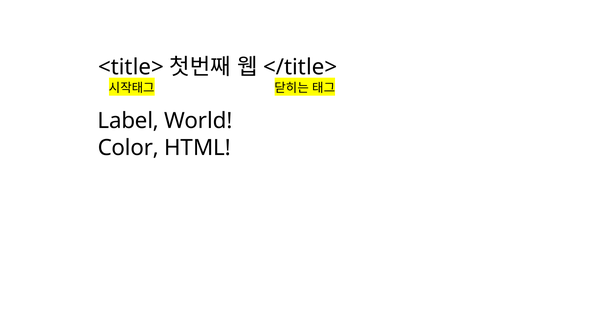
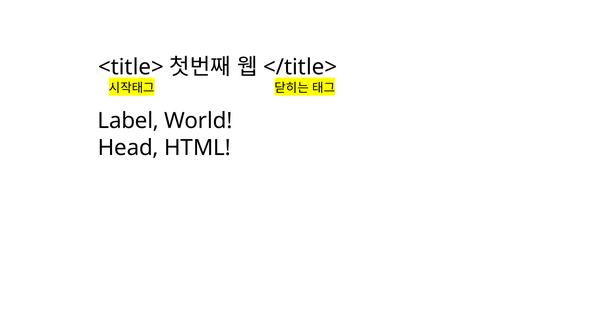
Color: Color -> Head
